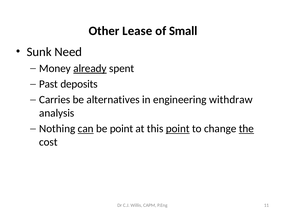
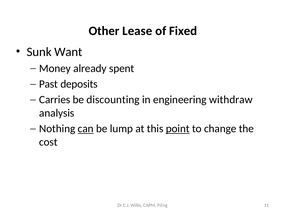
Small: Small -> Fixed
Need: Need -> Want
already underline: present -> none
alternatives: alternatives -> discounting
be point: point -> lump
the underline: present -> none
